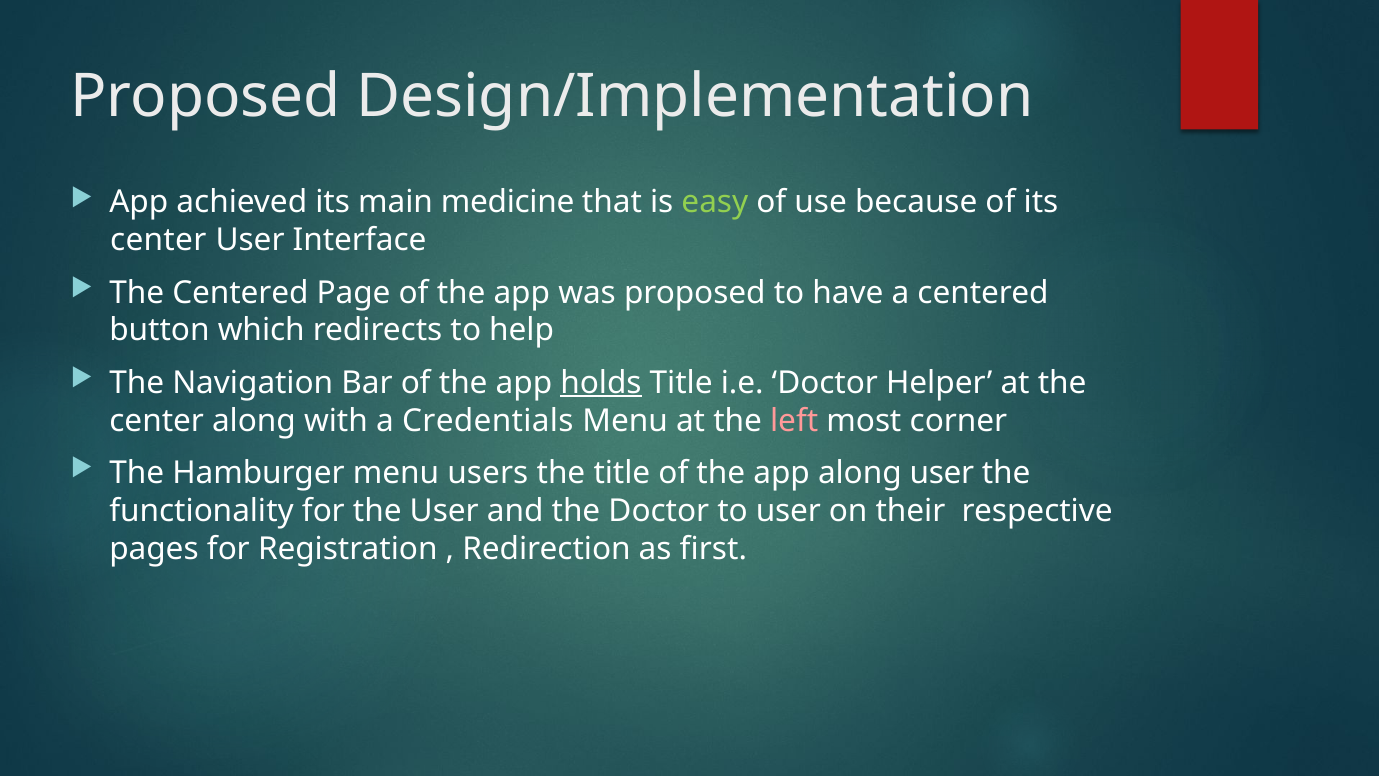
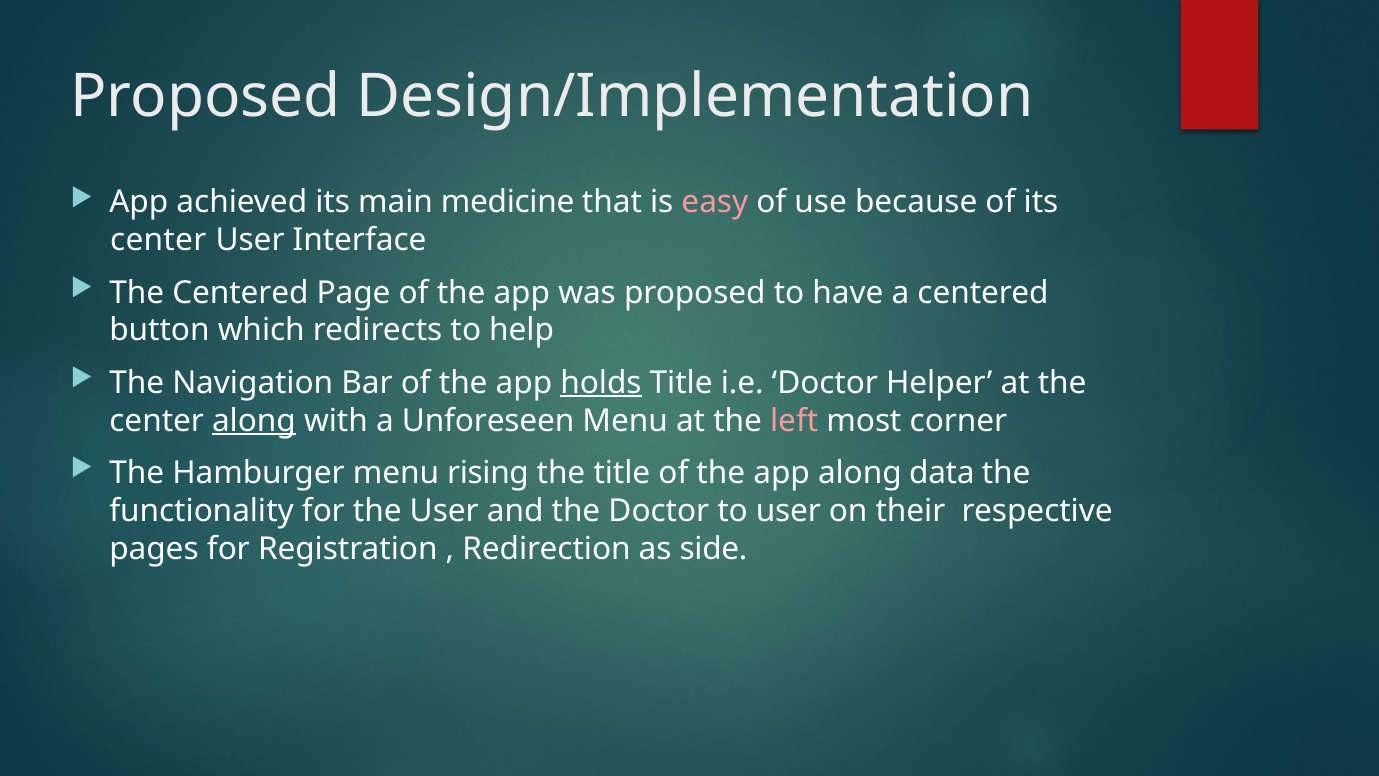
easy colour: light green -> pink
along at (254, 421) underline: none -> present
Credentials: Credentials -> Unforeseen
users: users -> rising
along user: user -> data
first: first -> side
